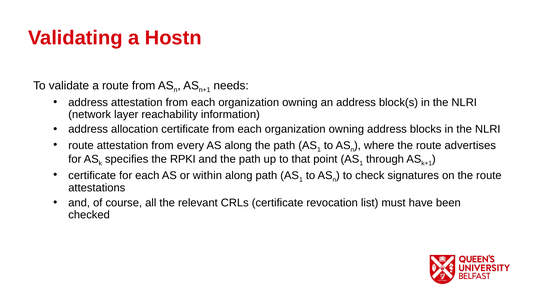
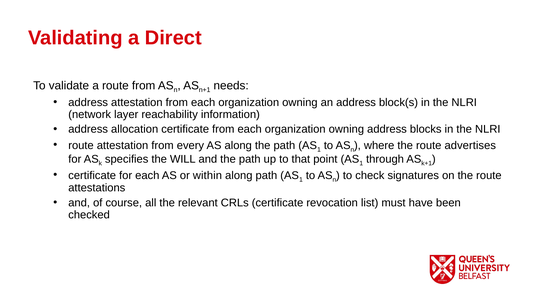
Hostn: Hostn -> Direct
RPKI: RPKI -> WILL
